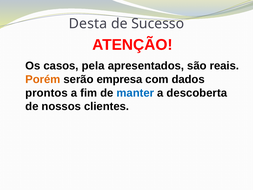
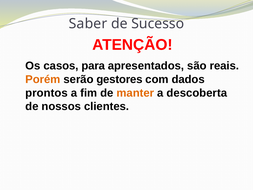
Desta: Desta -> Saber
pela: pela -> para
empresa: empresa -> gestores
manter colour: blue -> orange
